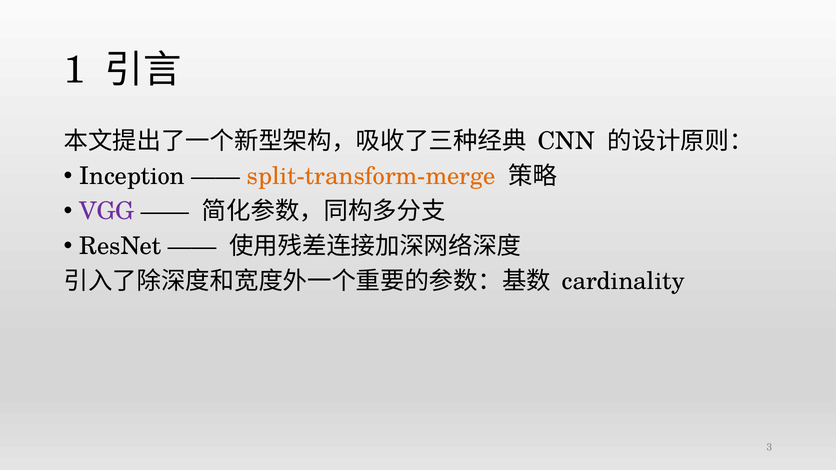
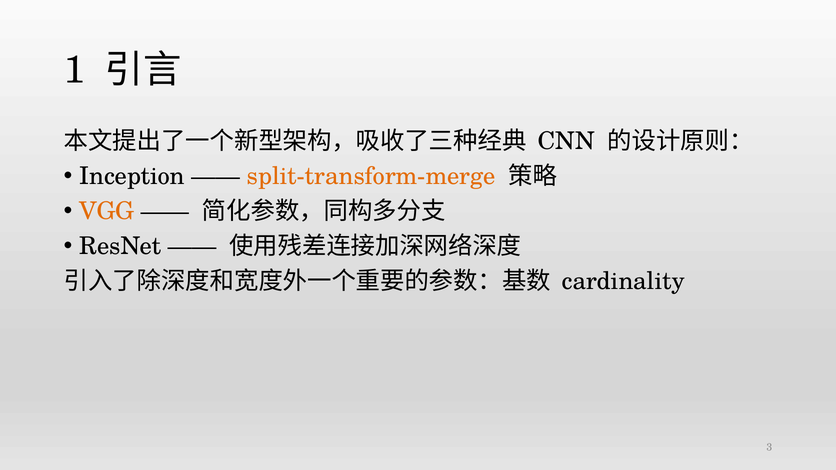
VGG colour: purple -> orange
